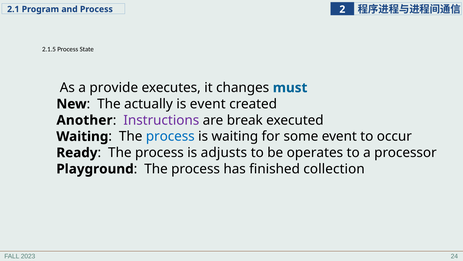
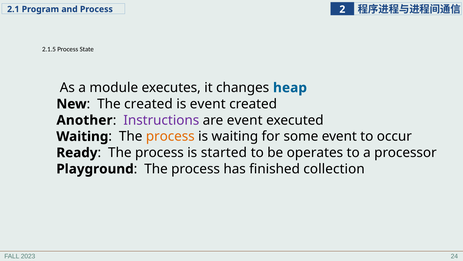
provide: provide -> module
must: must -> heap
The actually: actually -> created
are break: break -> event
process at (170, 136) colour: blue -> orange
adjusts: adjusts -> started
